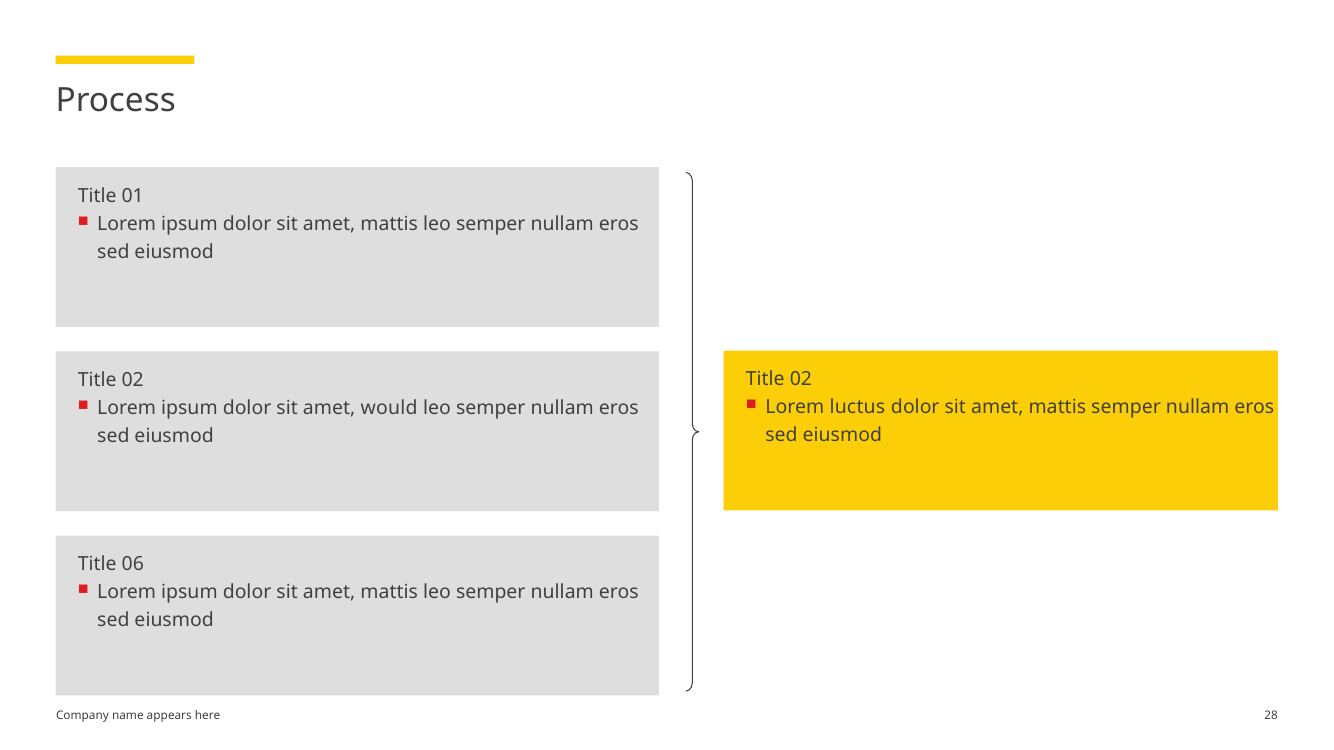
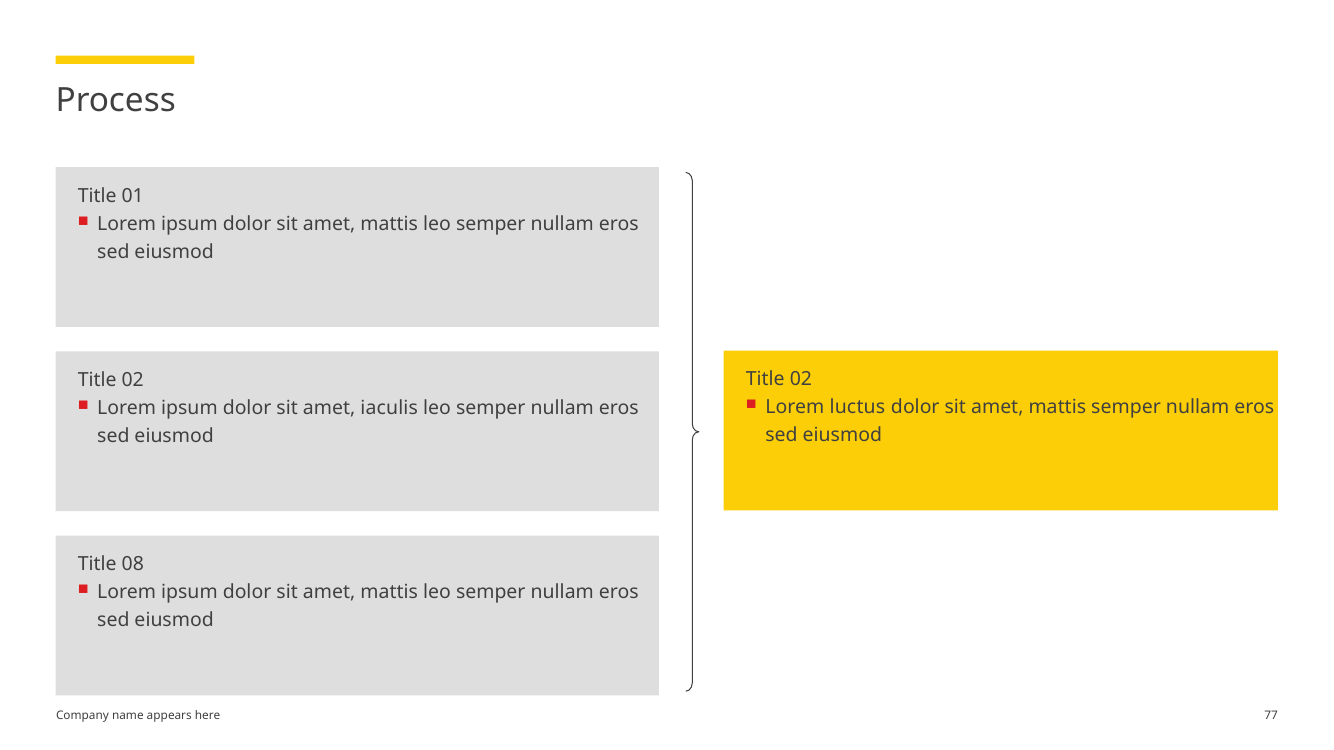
would: would -> iaculis
06: 06 -> 08
28: 28 -> 77
